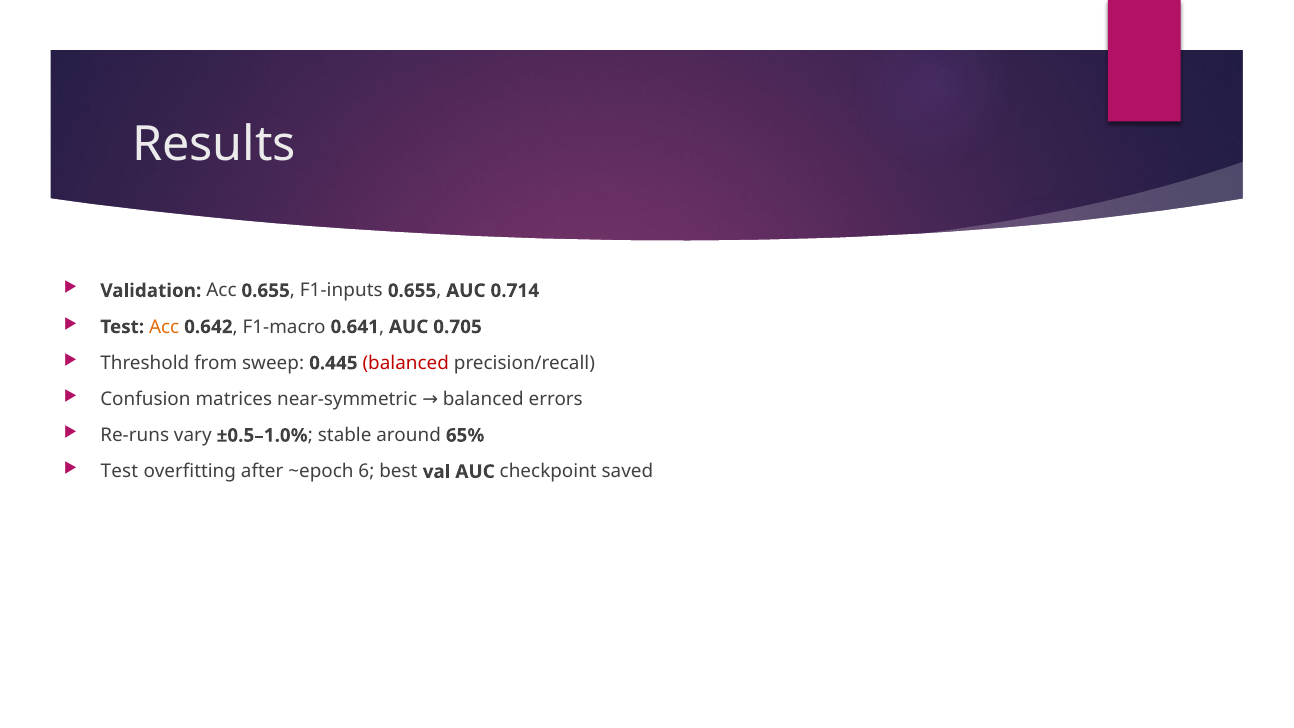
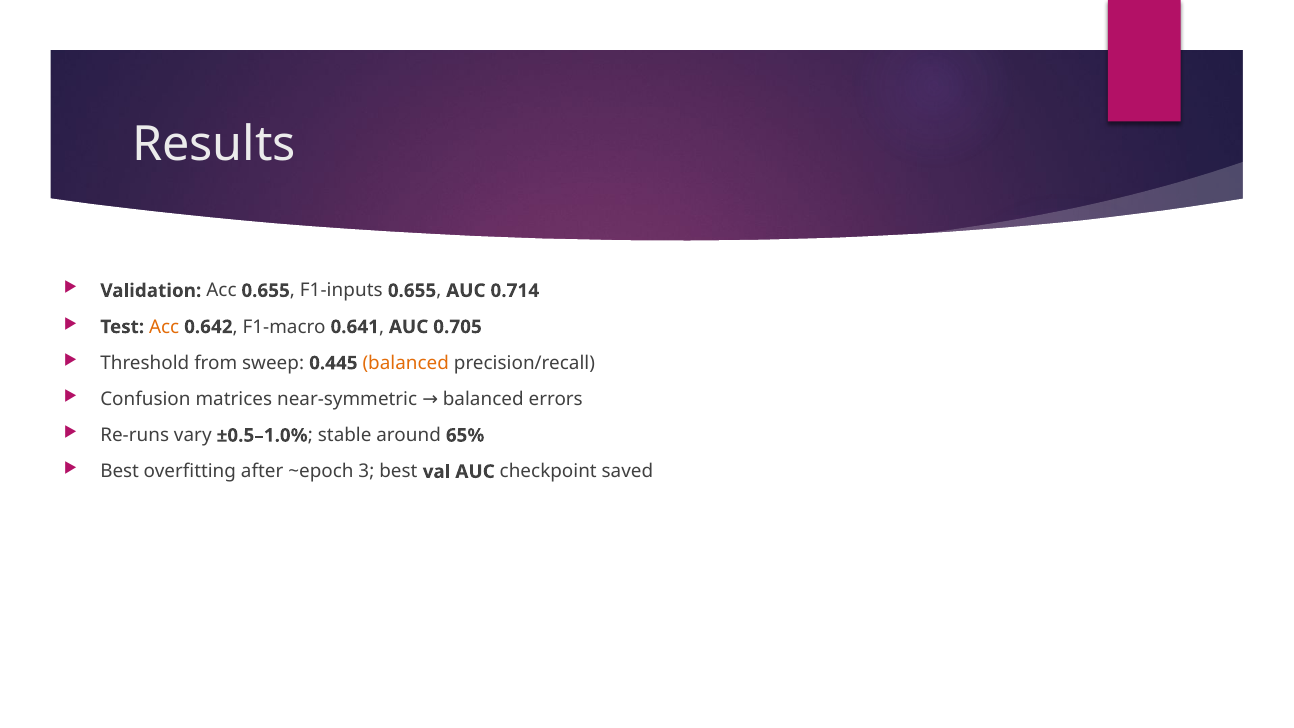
balanced at (406, 363) colour: red -> orange
Test at (120, 472): Test -> Best
6: 6 -> 3
